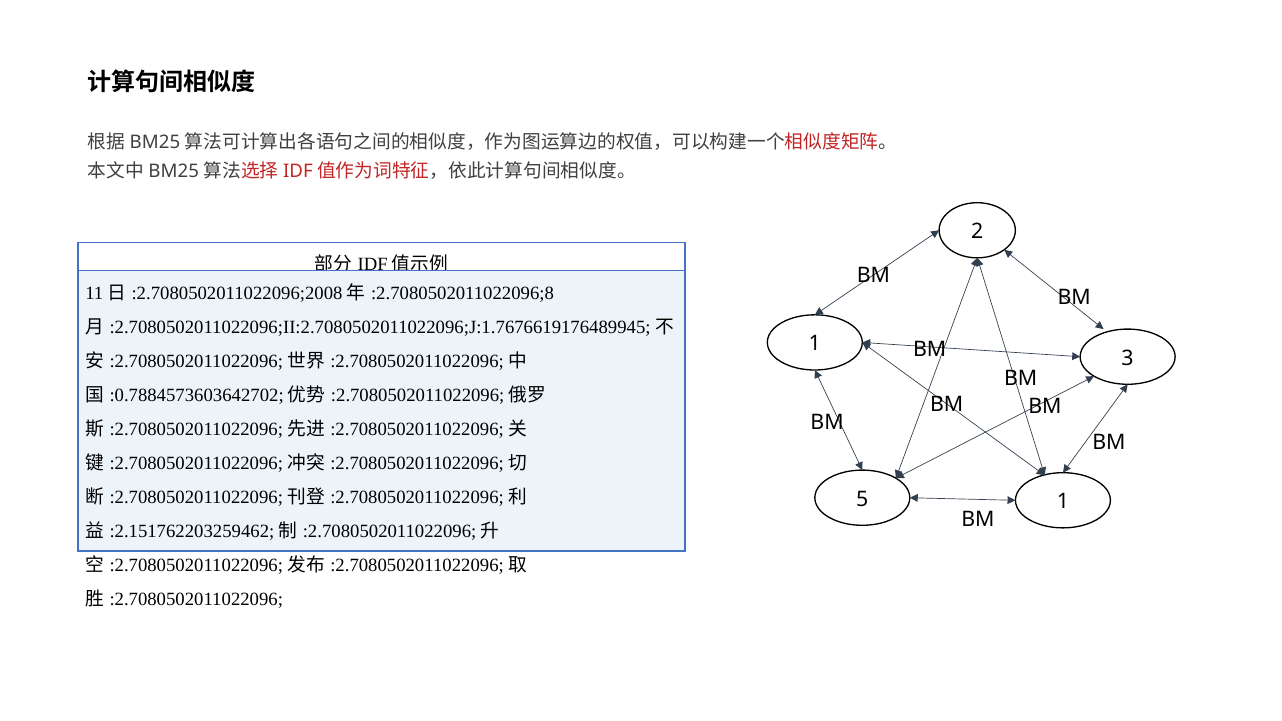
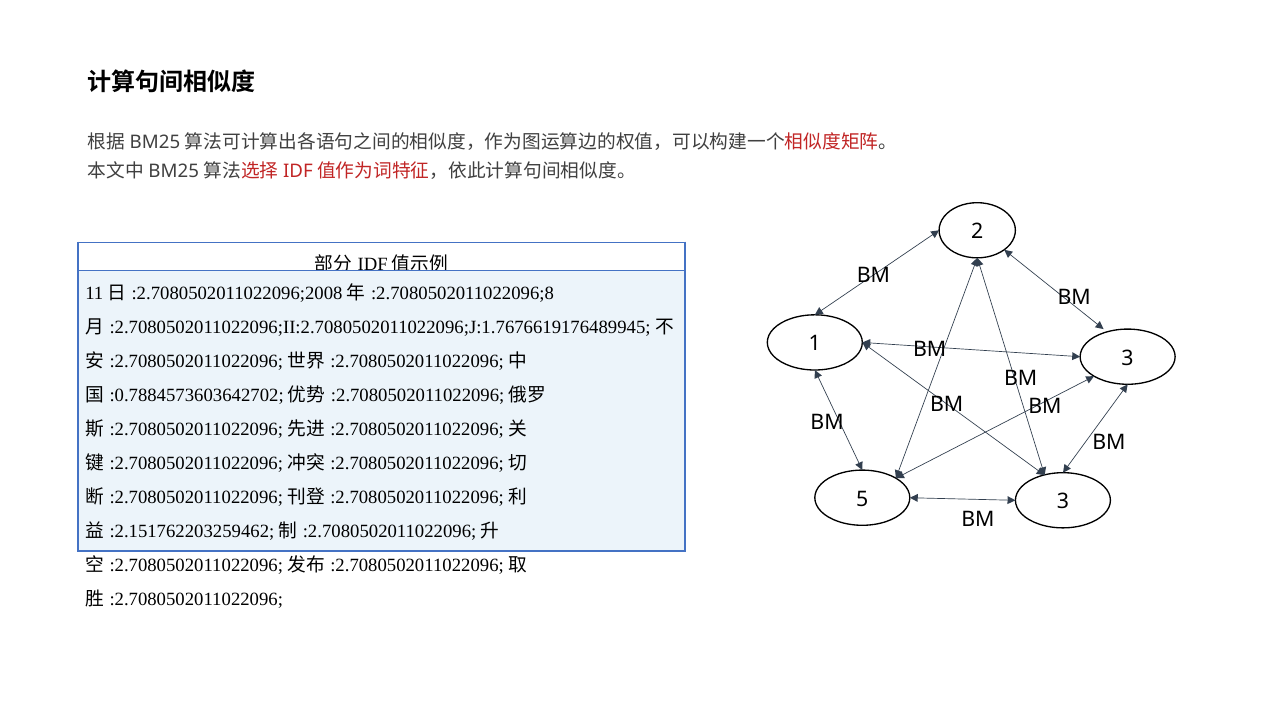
5 1: 1 -> 3
